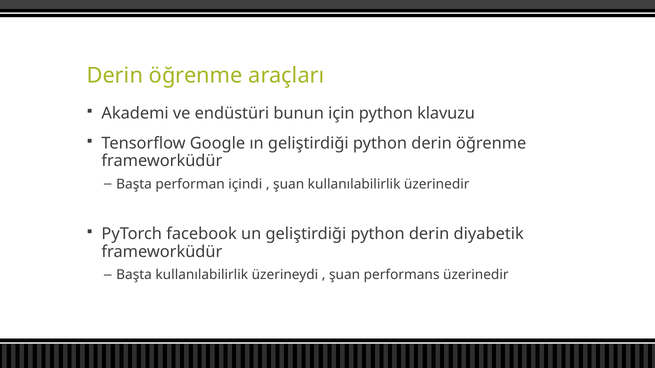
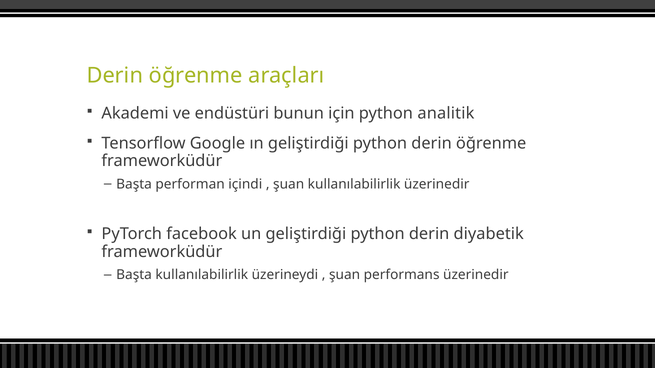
klavuzu: klavuzu -> analitik
